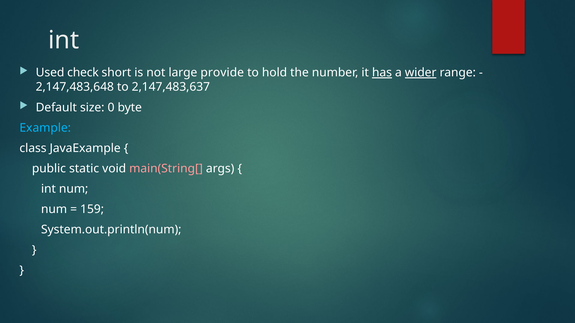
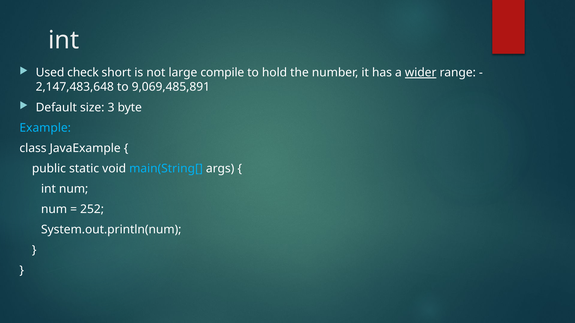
provide: provide -> compile
has underline: present -> none
2,147,483,637: 2,147,483,637 -> 9,069,485,891
0: 0 -> 3
main(String[ colour: pink -> light blue
159: 159 -> 252
